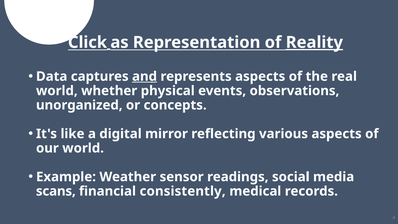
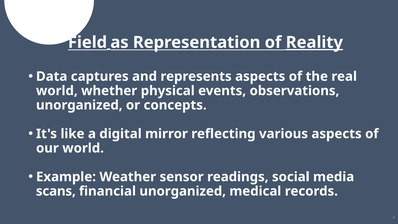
Click: Click -> Field
and underline: present -> none
financial consistently: consistently -> unorganized
